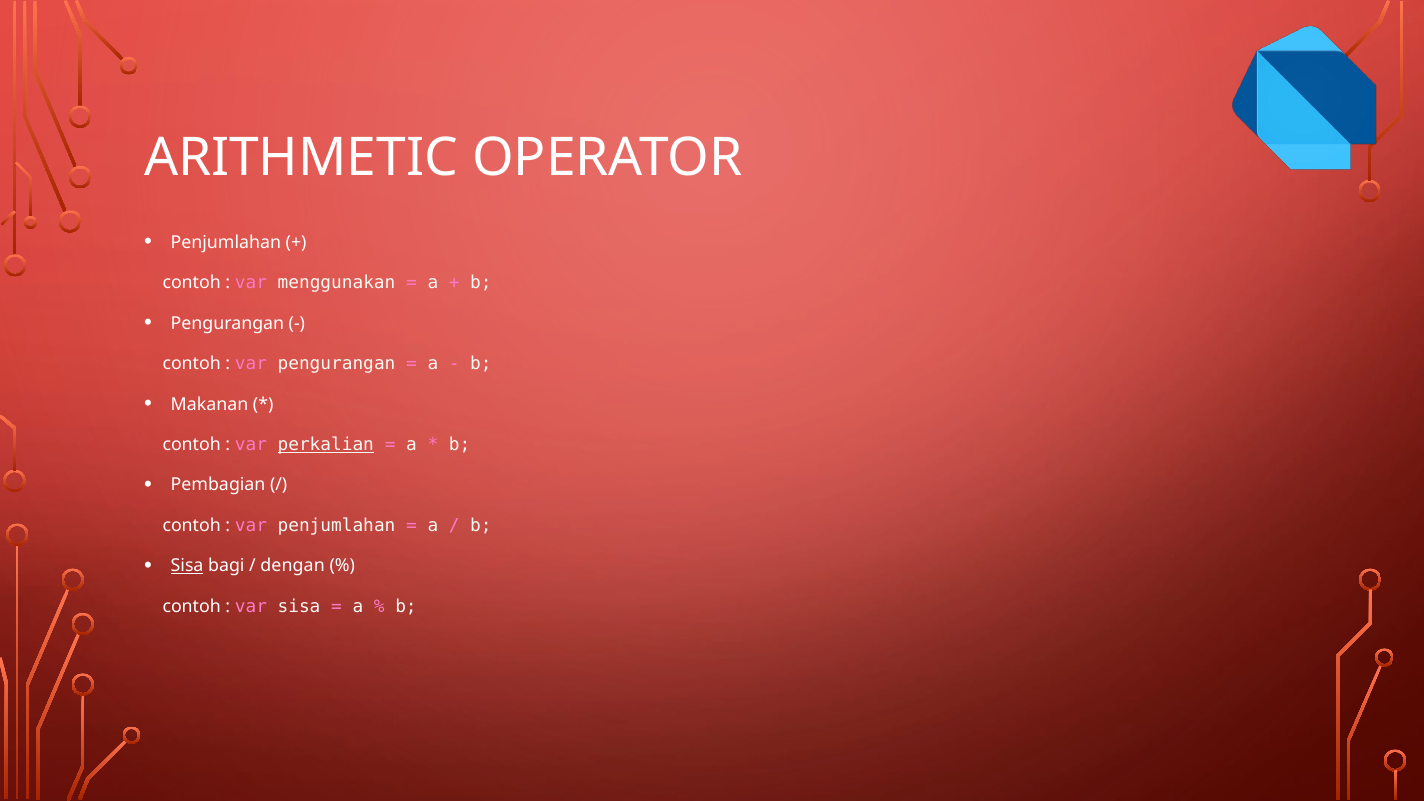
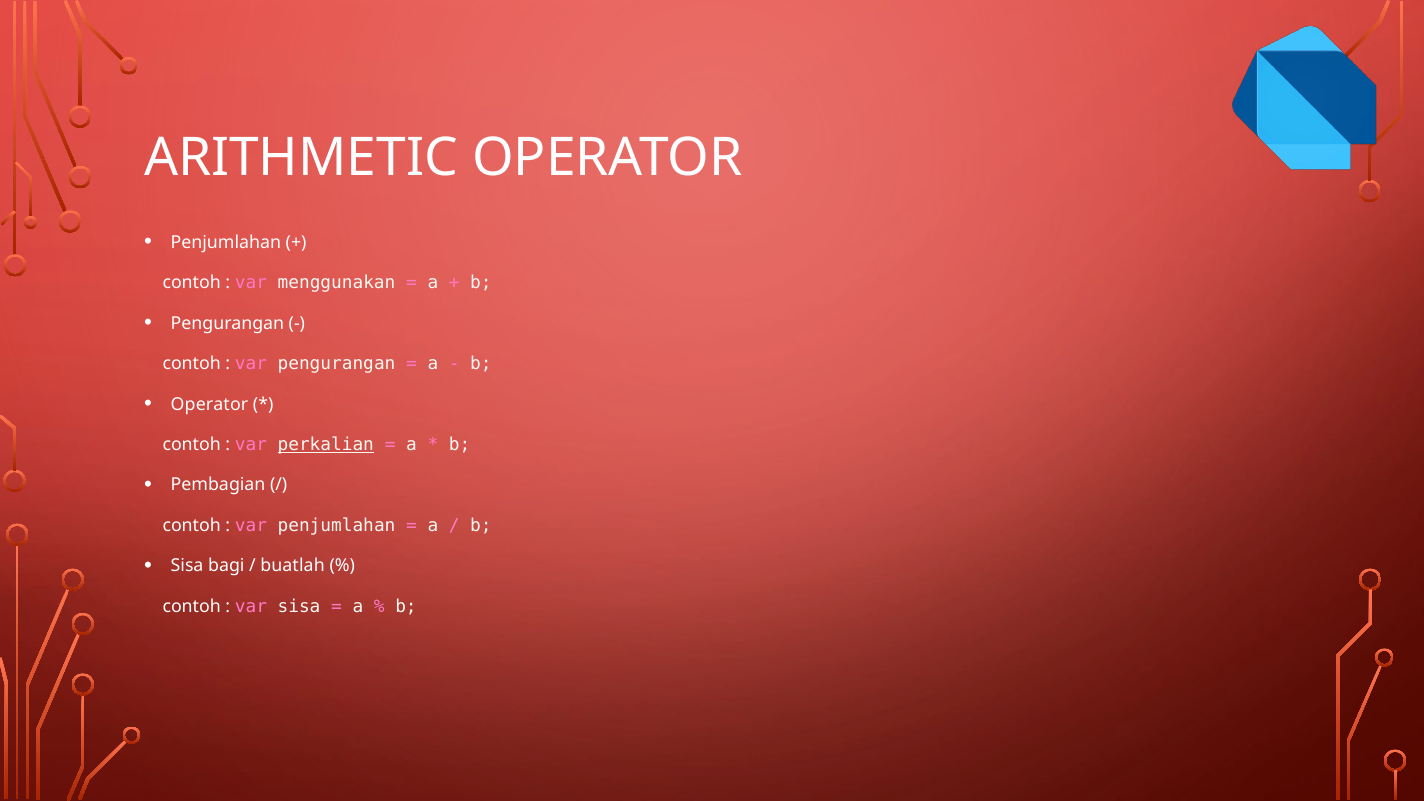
Makanan at (210, 404): Makanan -> Operator
Sisa at (187, 566) underline: present -> none
dengan: dengan -> buatlah
